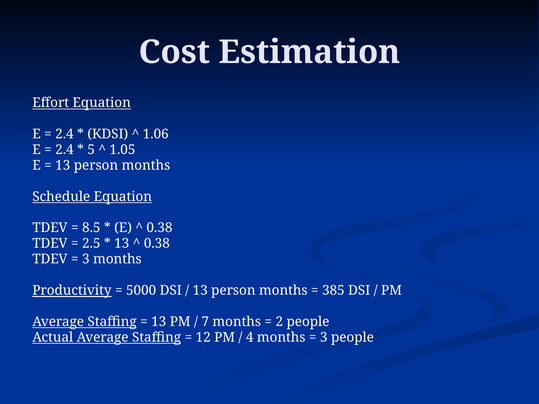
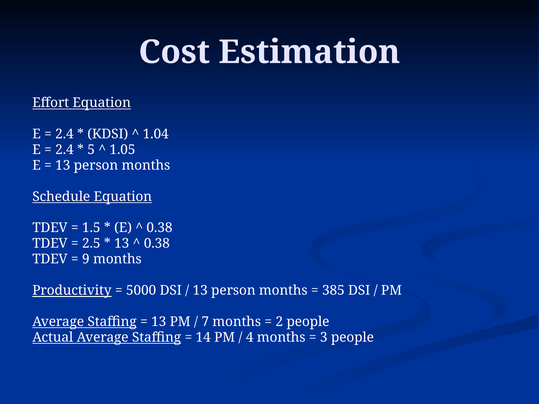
1.06: 1.06 -> 1.04
8.5: 8.5 -> 1.5
3 at (86, 259): 3 -> 9
12: 12 -> 14
